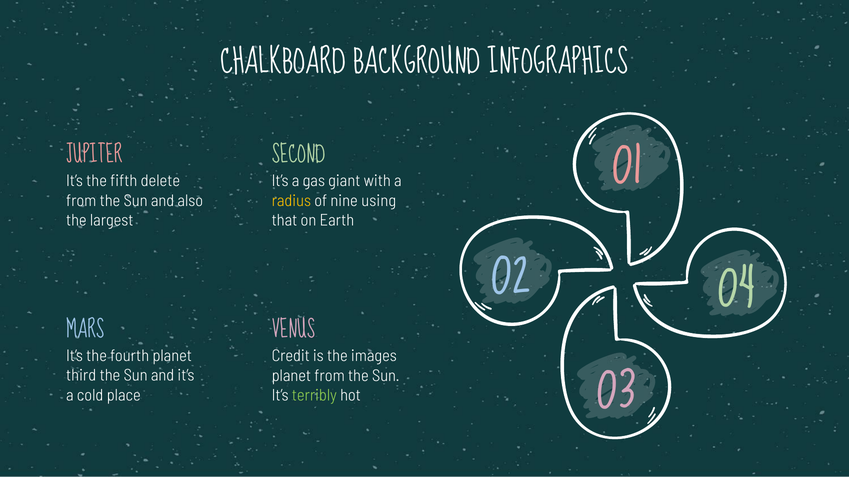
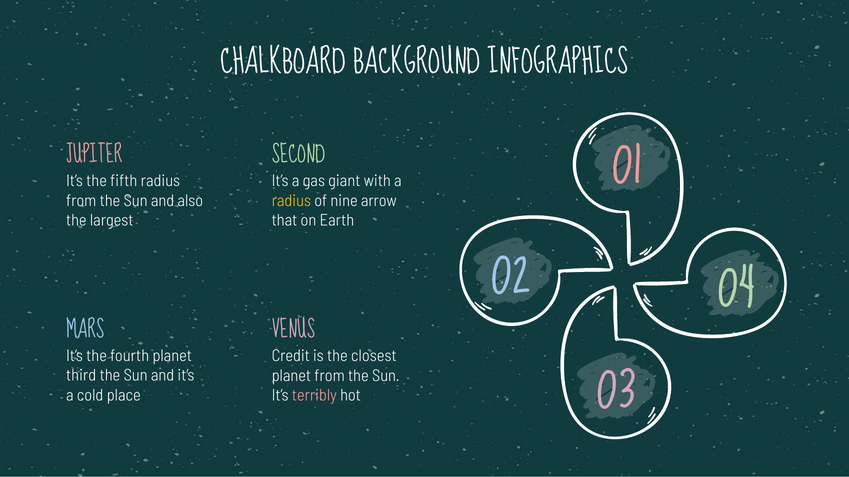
fifth delete: delete -> radius
using: using -> arrow
images: images -> closest
terribly colour: light green -> pink
